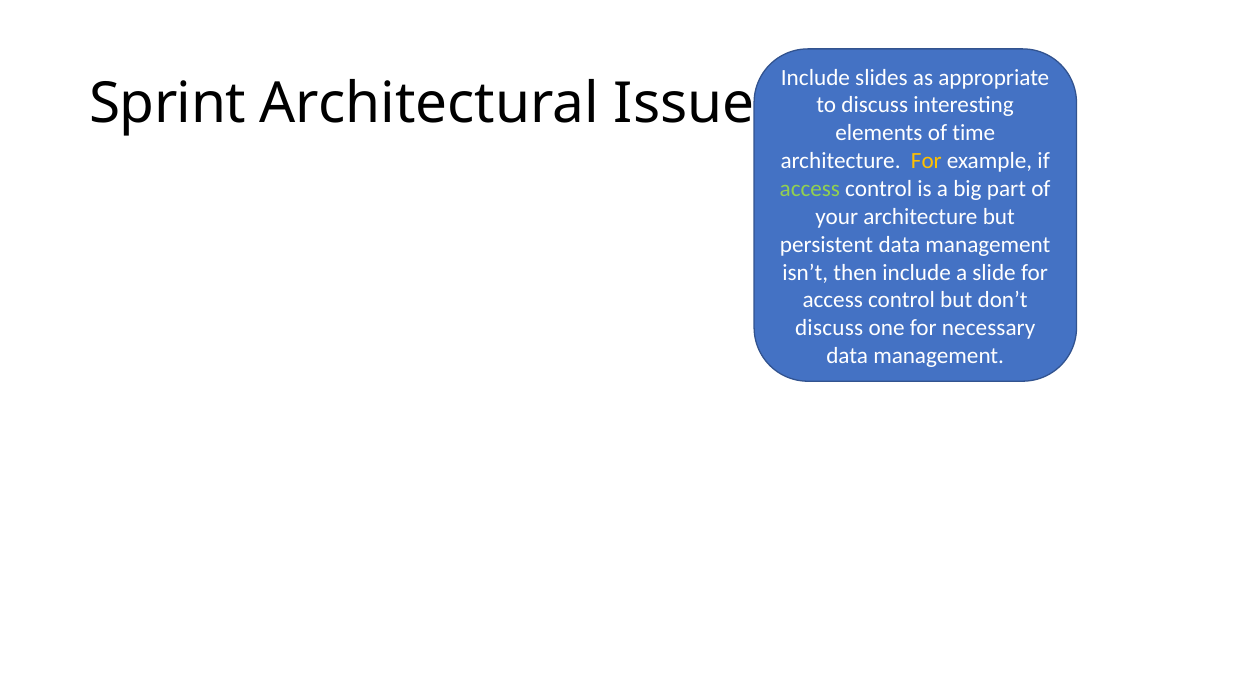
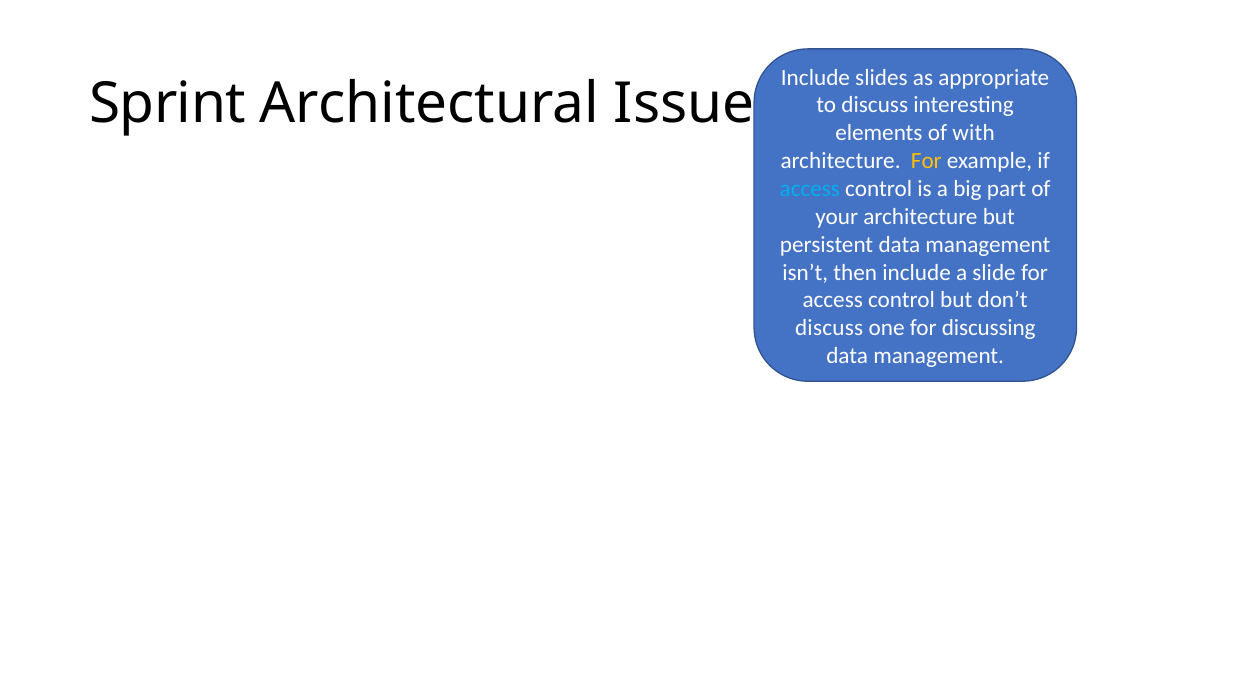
time: time -> with
access at (810, 189) colour: light green -> light blue
necessary: necessary -> discussing
